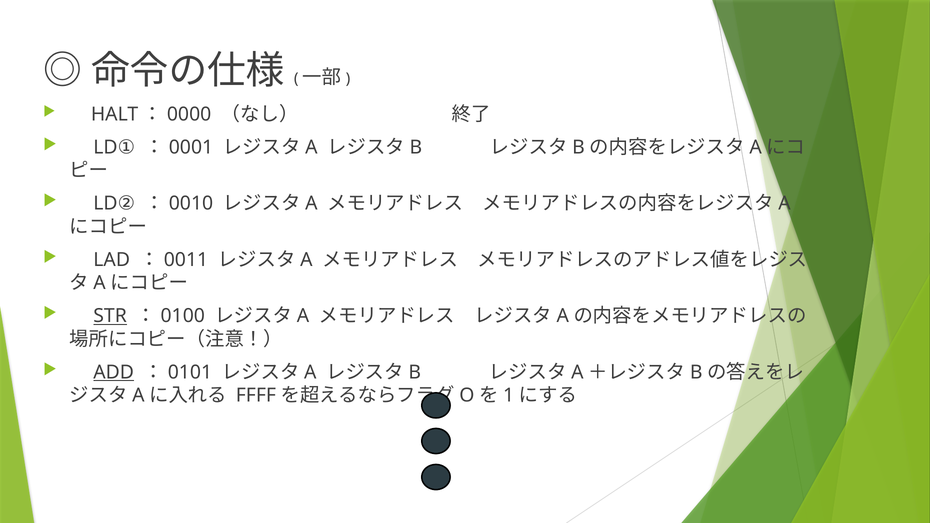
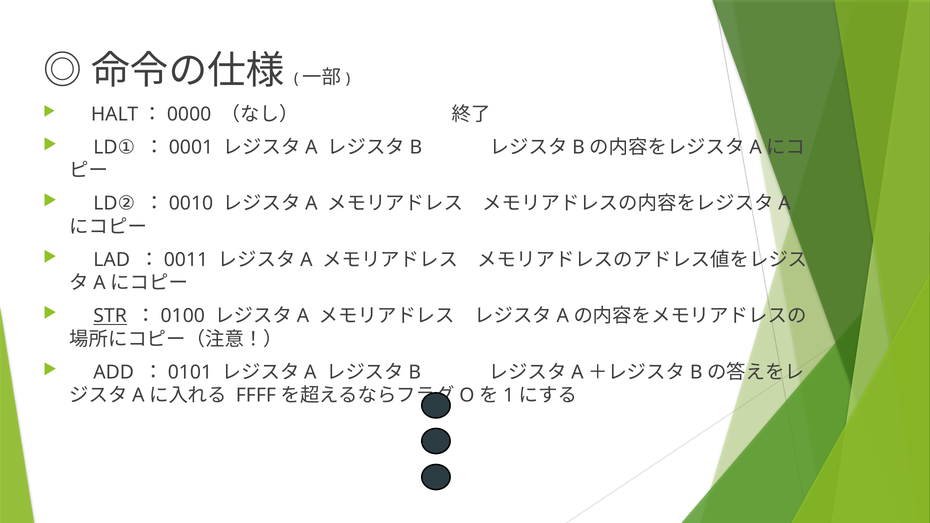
ADD underline: present -> none
